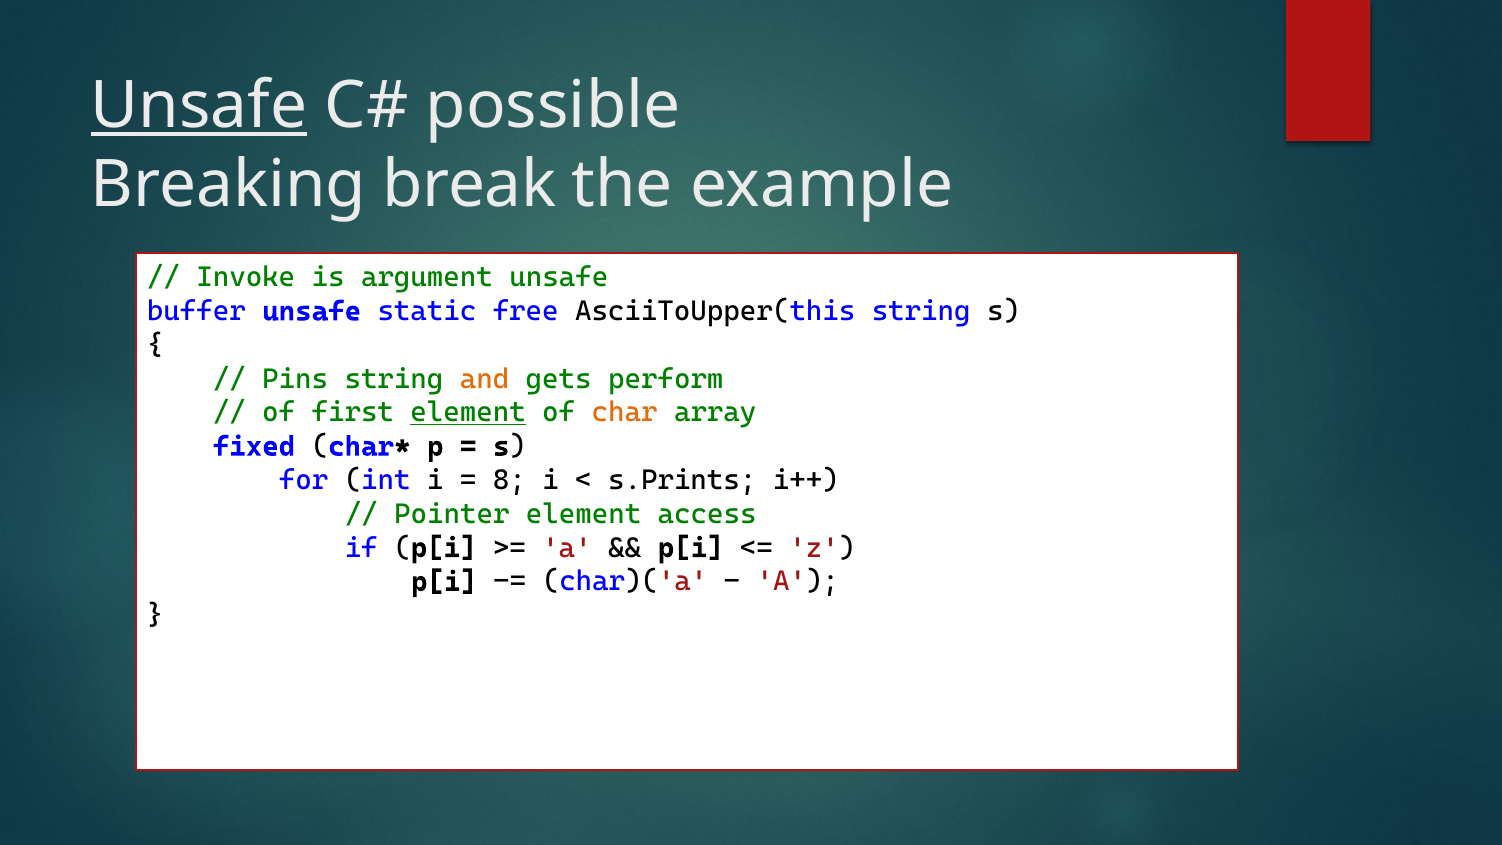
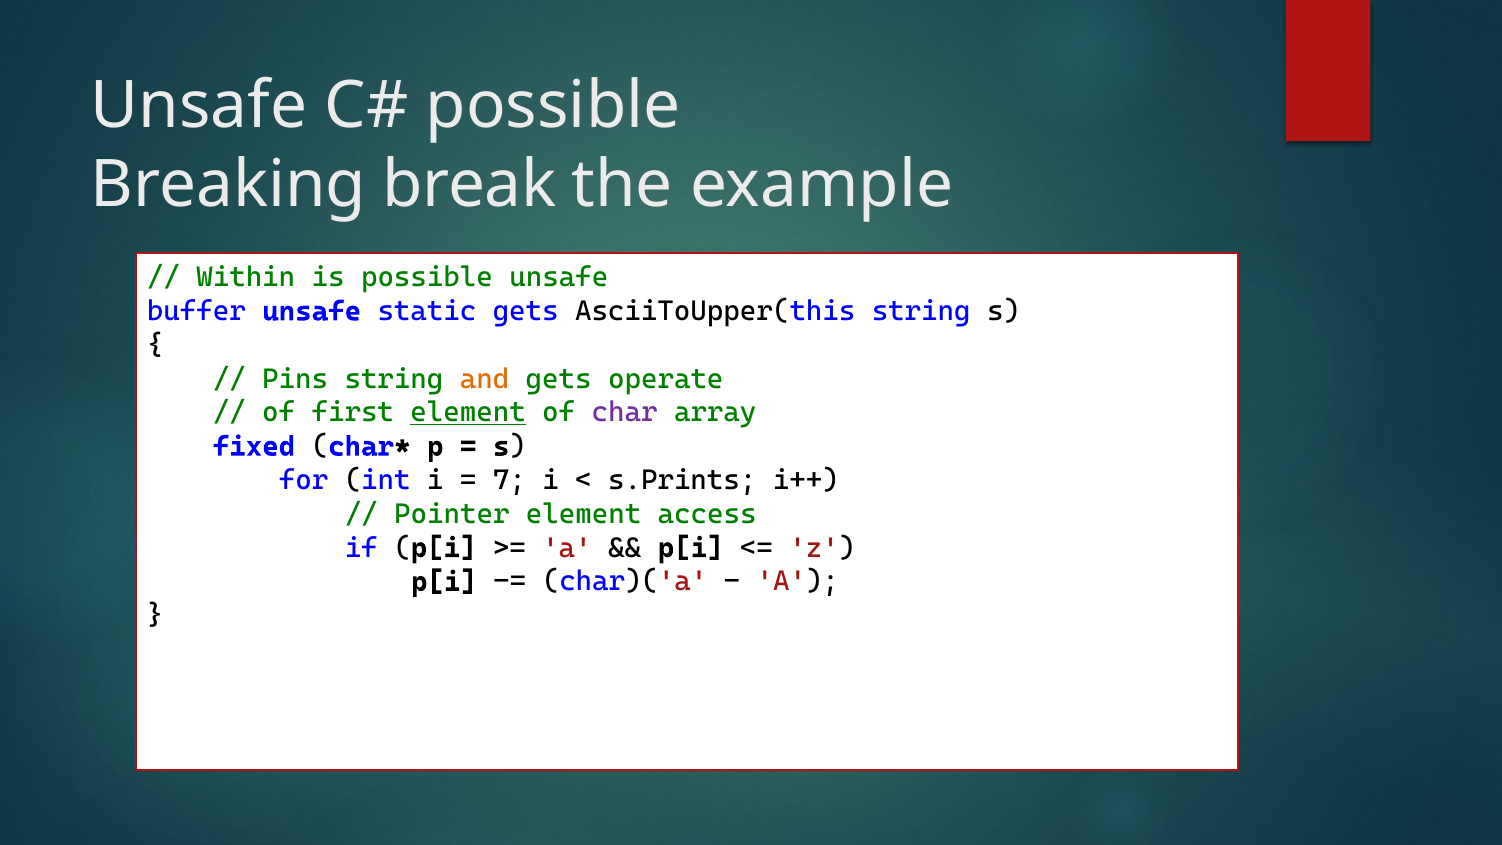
Unsafe at (199, 105) underline: present -> none
Invoke: Invoke -> Within
is argument: argument -> possible
static free: free -> gets
perform: perform -> operate
char colour: orange -> purple
8: 8 -> 7
